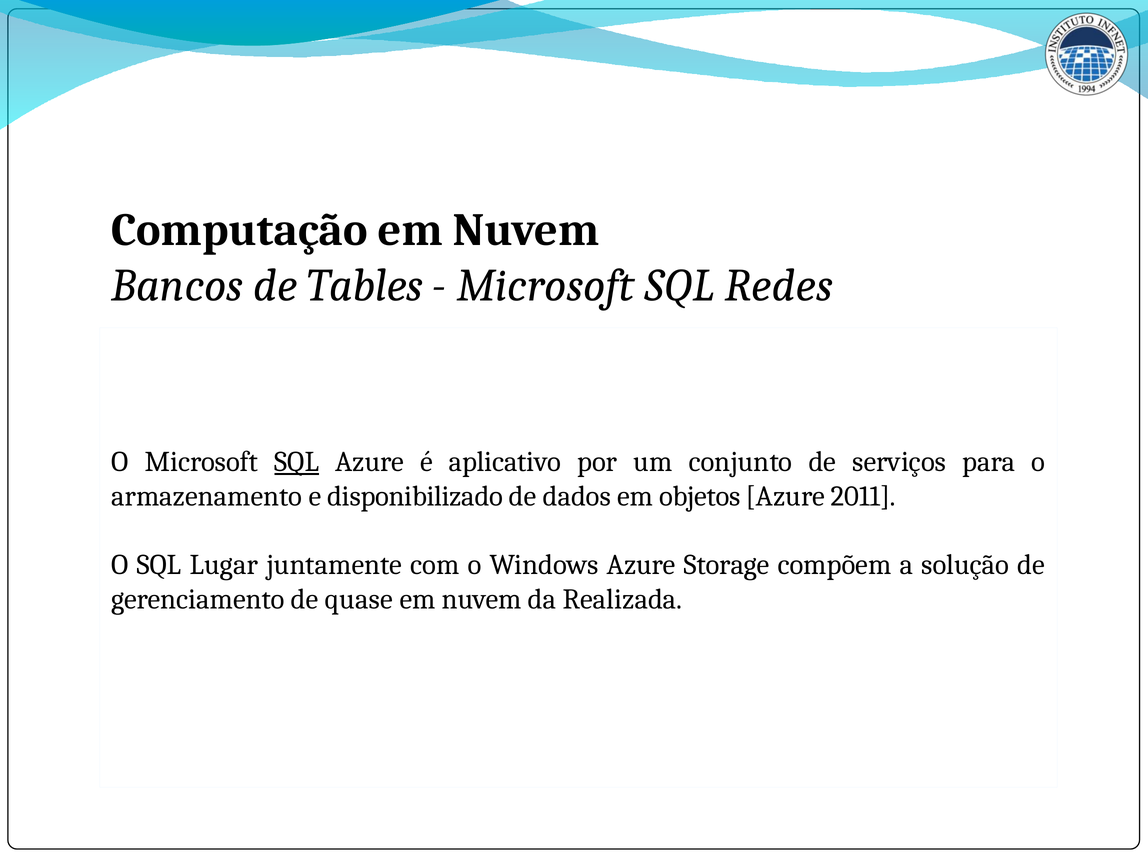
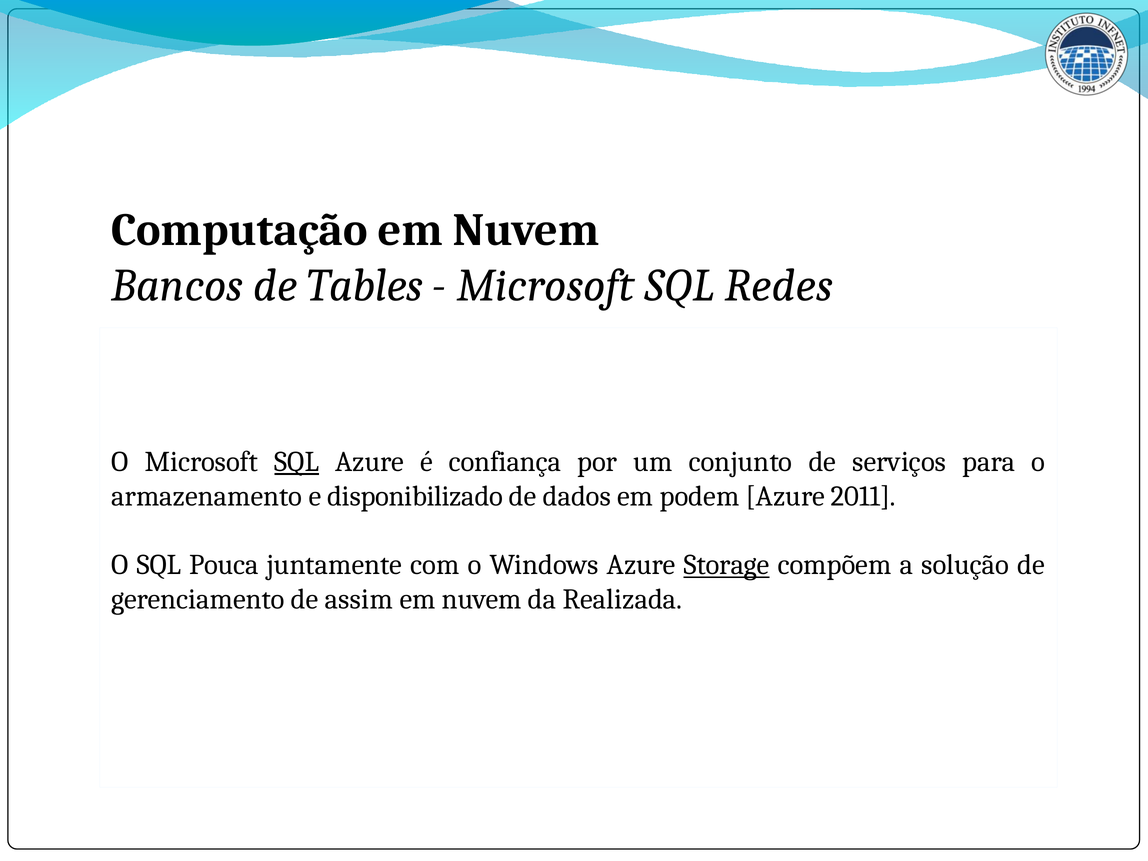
aplicativo: aplicativo -> confiança
objetos: objetos -> podem
Lugar: Lugar -> Pouca
Storage underline: none -> present
quase: quase -> assim
